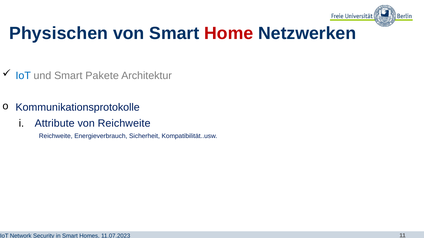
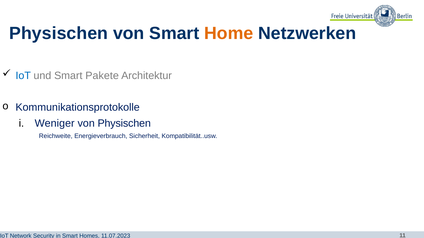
Home colour: red -> orange
Attribute: Attribute -> Weniger
von Reichweite: Reichweite -> Physischen
